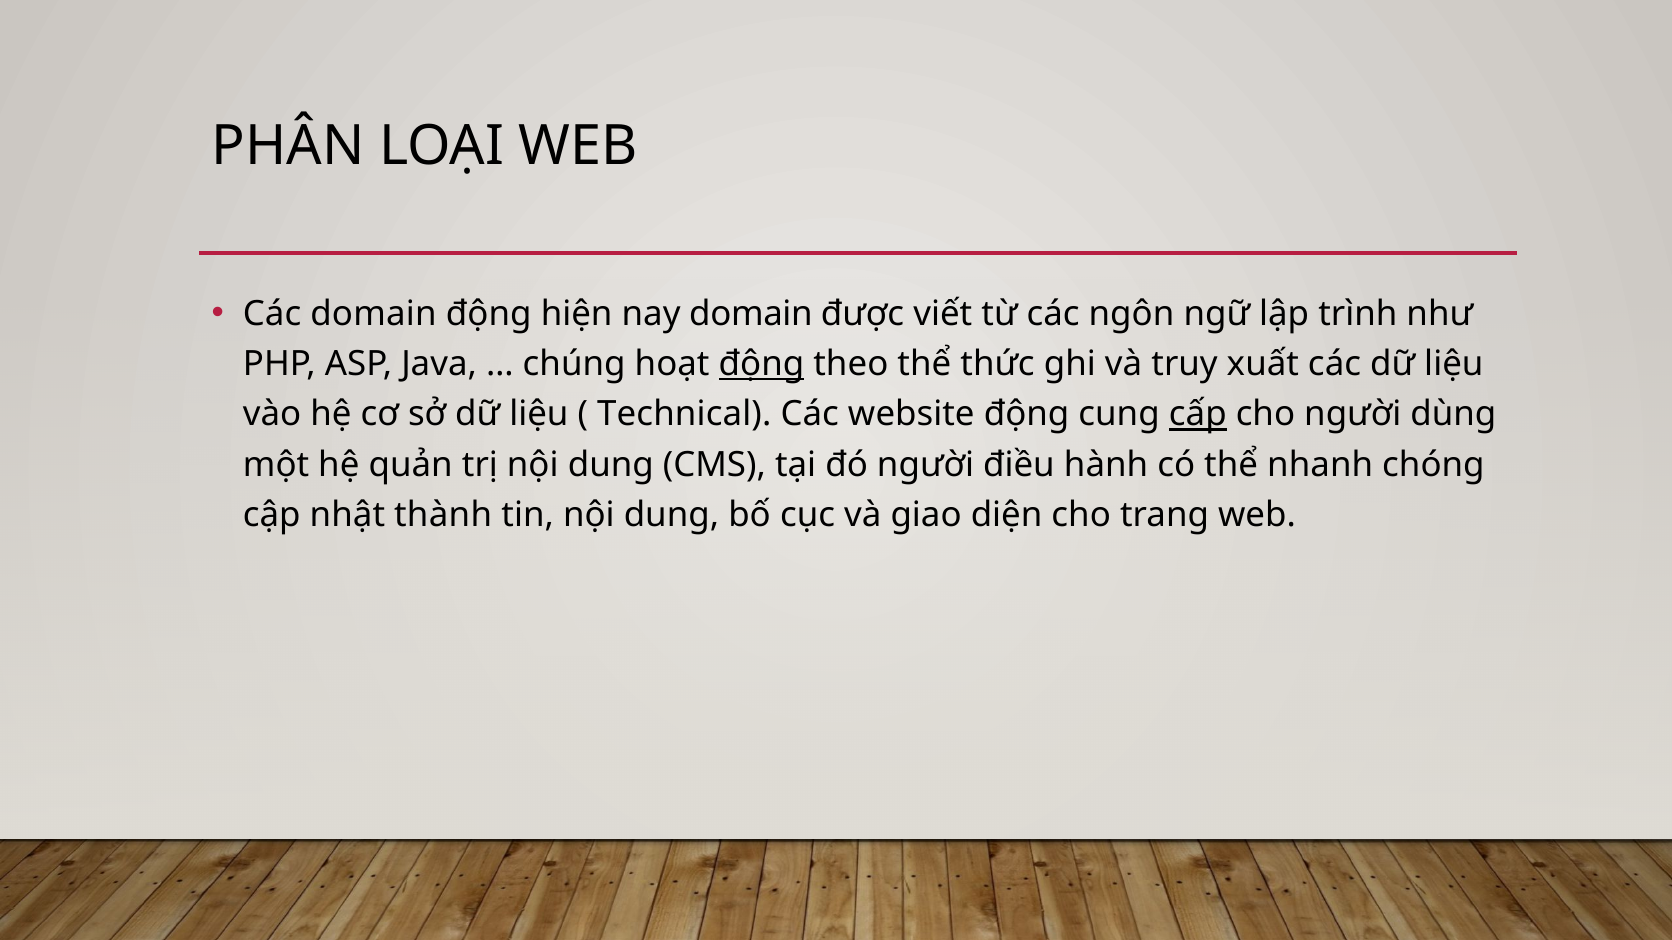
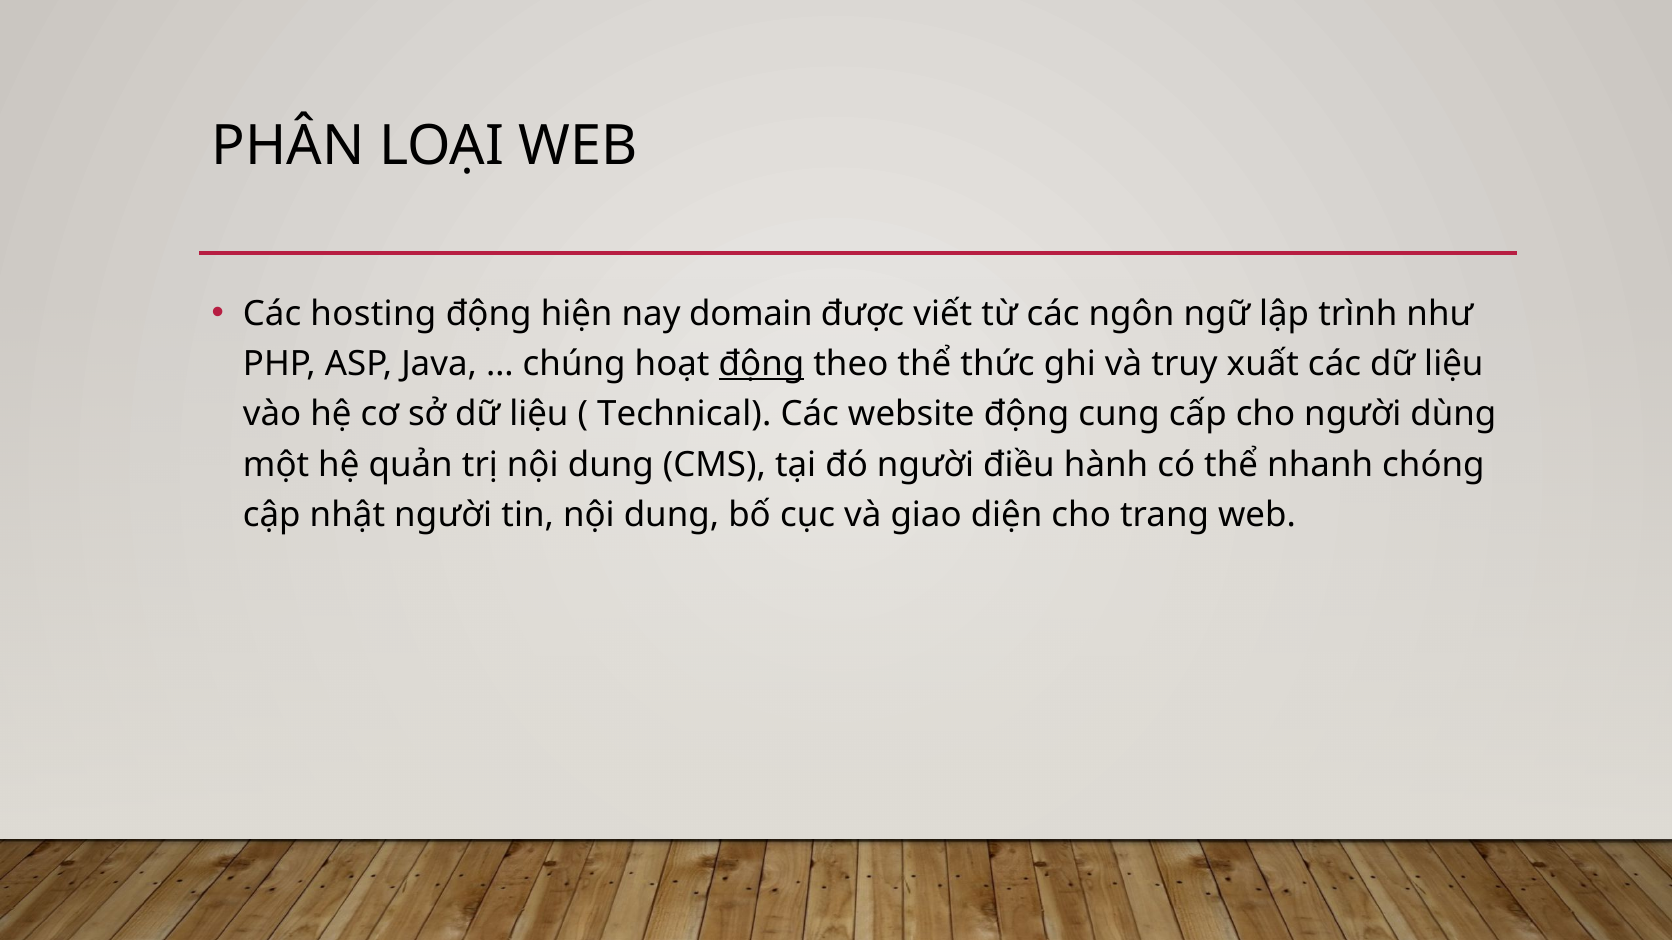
Các domain: domain -> hosting
cấp underline: present -> none
nhật thành: thành -> người
